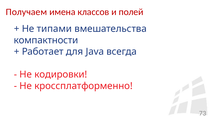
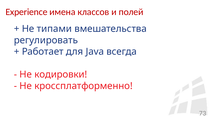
Получаем: Получаем -> Experience
компактности: компактности -> регулировать
